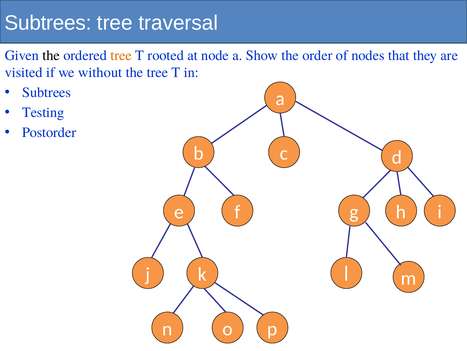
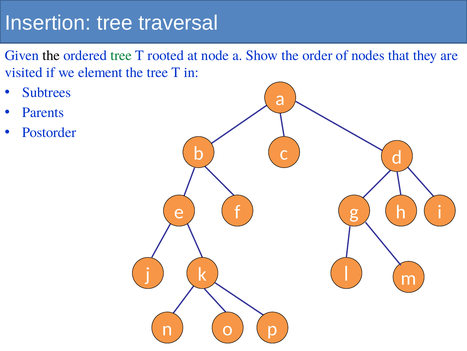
Subtrees at (48, 23): Subtrees -> Insertion
tree at (121, 55) colour: orange -> green
without: without -> element
Testing: Testing -> Parents
